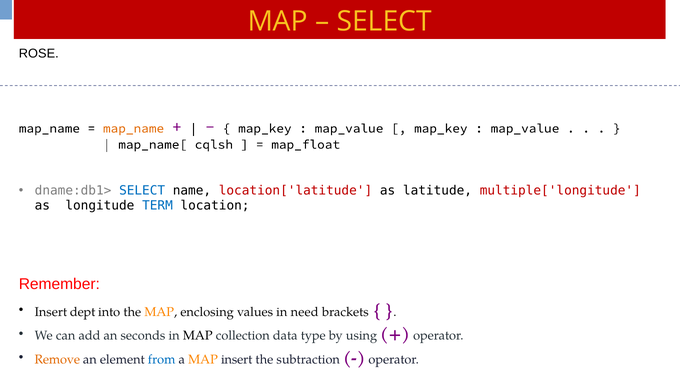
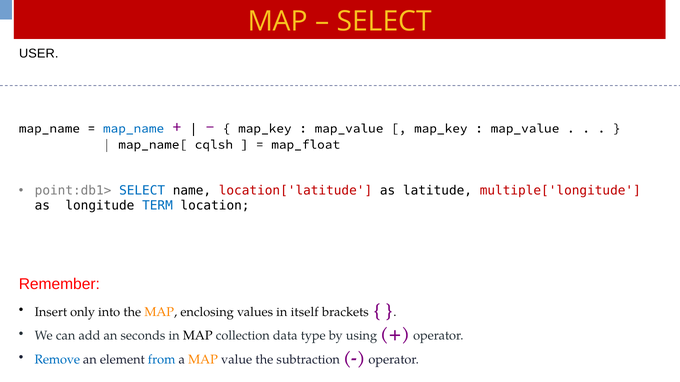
ROSE: ROSE -> USER
map_name at (134, 129) colour: orange -> blue
dname:db1>: dname:db1> -> point:db1>
dept: dept -> only
need: need -> itself
Remove colour: orange -> blue
MAP insert: insert -> value
